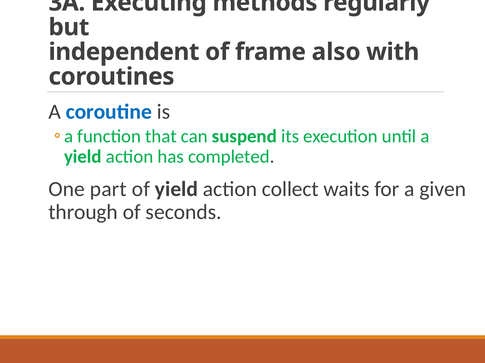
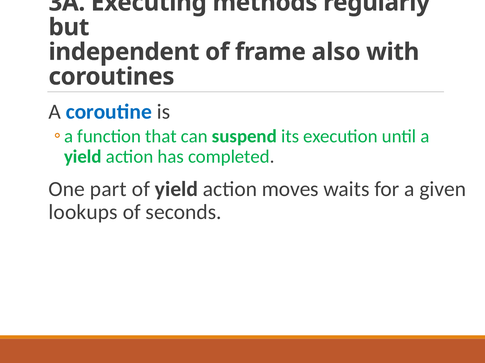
collect: collect -> moves
through: through -> lookups
